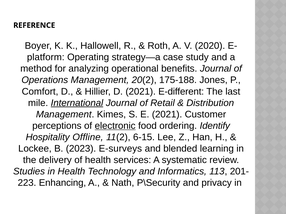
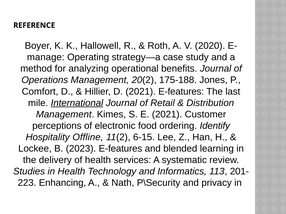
platform: platform -> manage
2021 E-different: E-different -> E-features
electronic underline: present -> none
2023 E-surveys: E-surveys -> E-features
